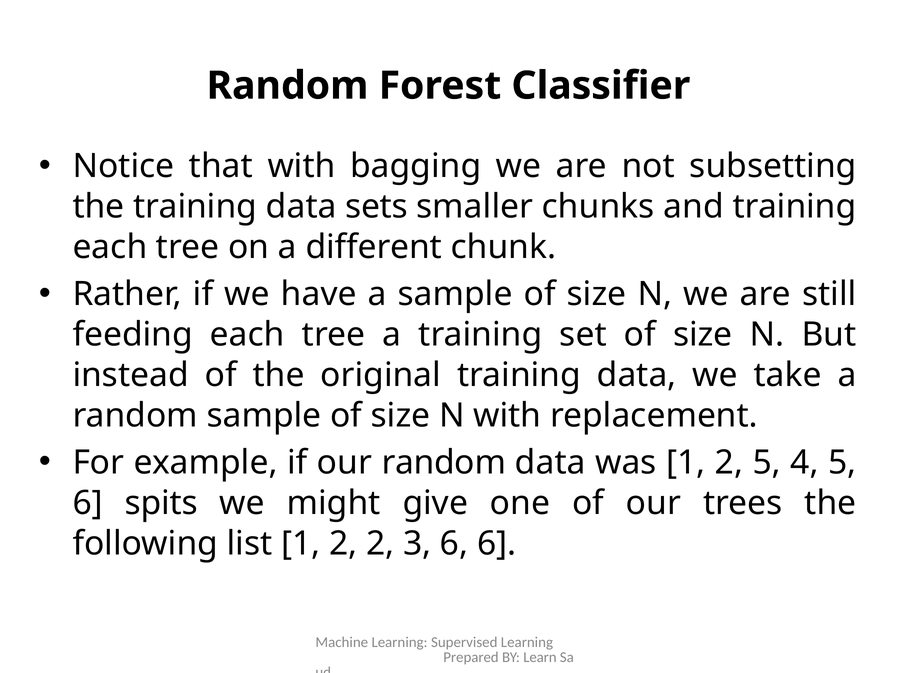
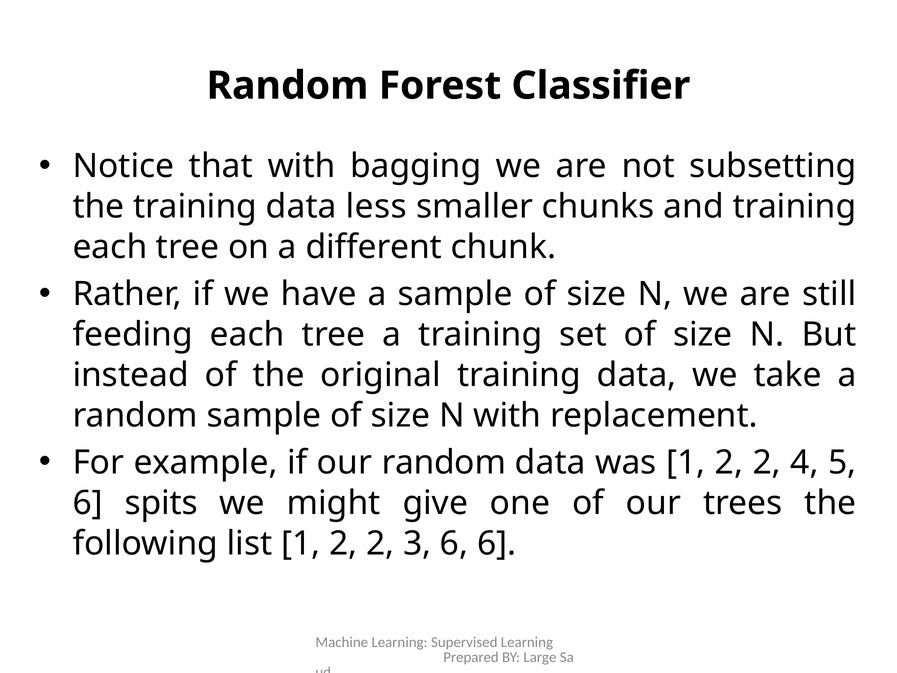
sets: sets -> less
was 1 2 5: 5 -> 2
Learn: Learn -> Large
